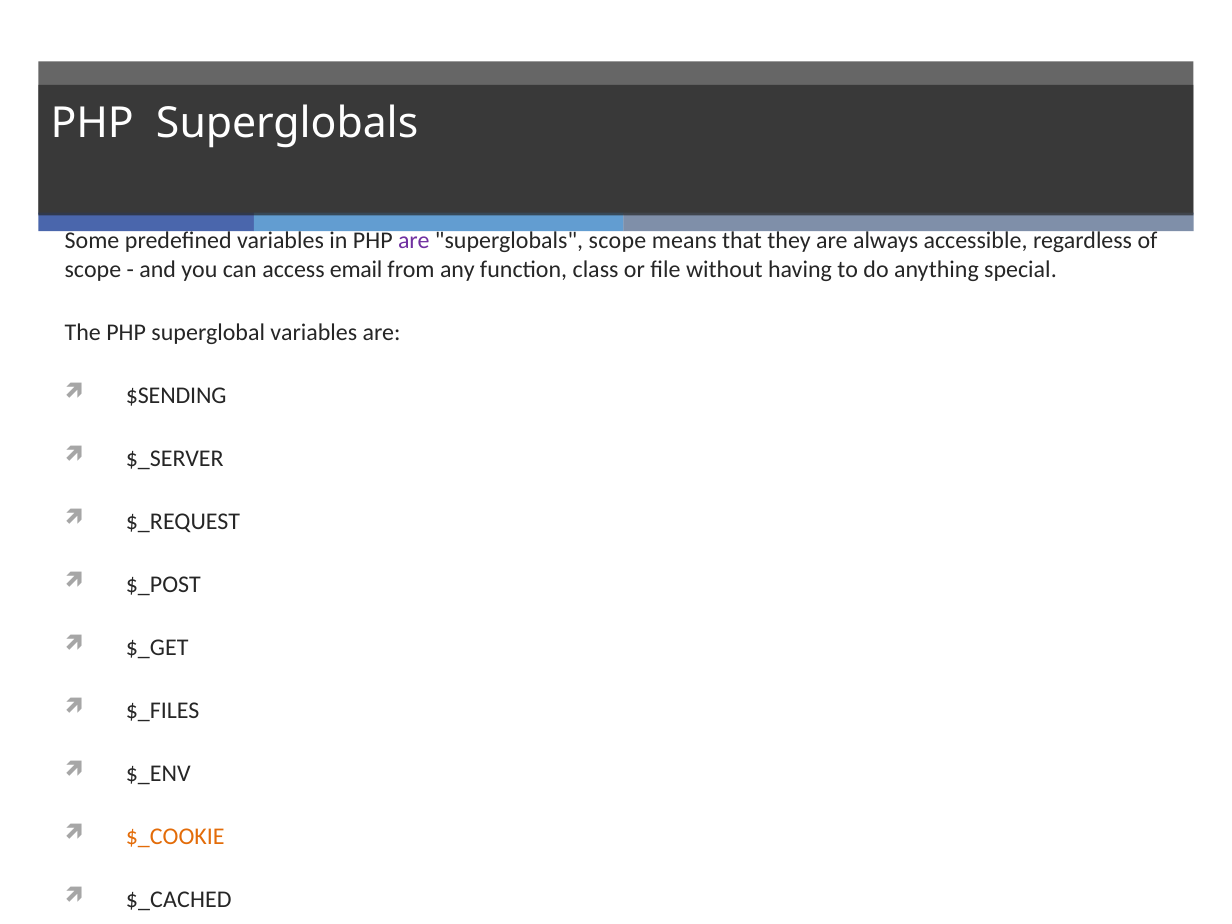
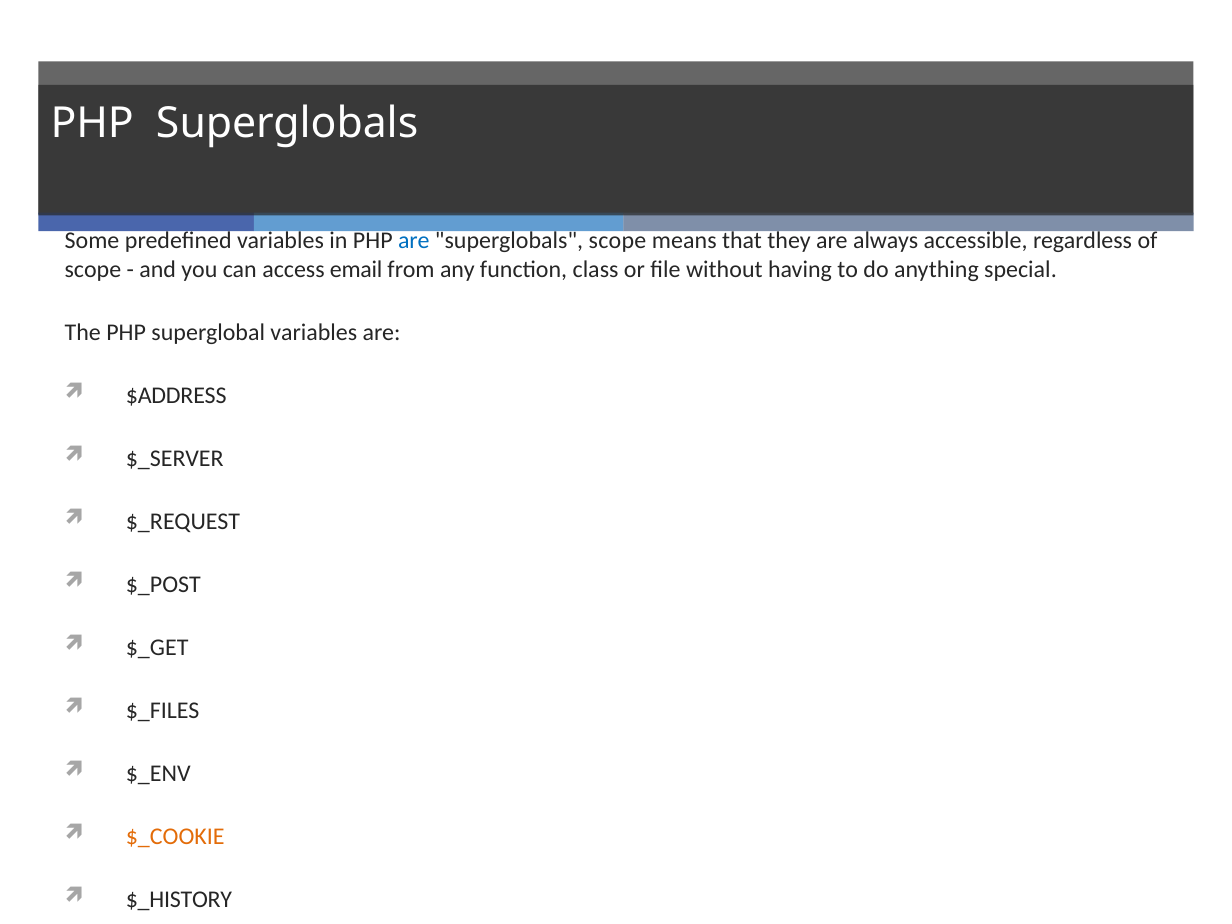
are at (414, 241) colour: purple -> blue
$SENDING: $SENDING -> $ADDRESS
$_CACHED: $_CACHED -> $_HISTORY
